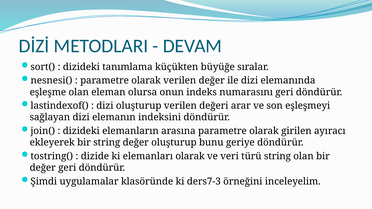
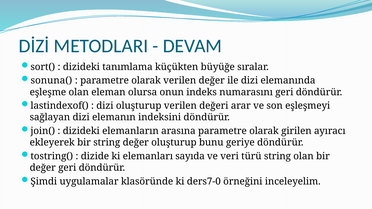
nesnesi(: nesnesi( -> sonuna(
elemanları olarak: olarak -> sayıda
ders7-3: ders7-3 -> ders7-0
